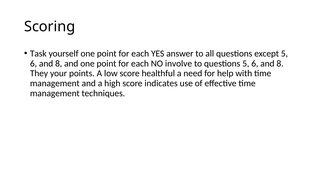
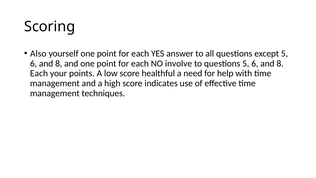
Task: Task -> Also
They at (39, 73): They -> Each
